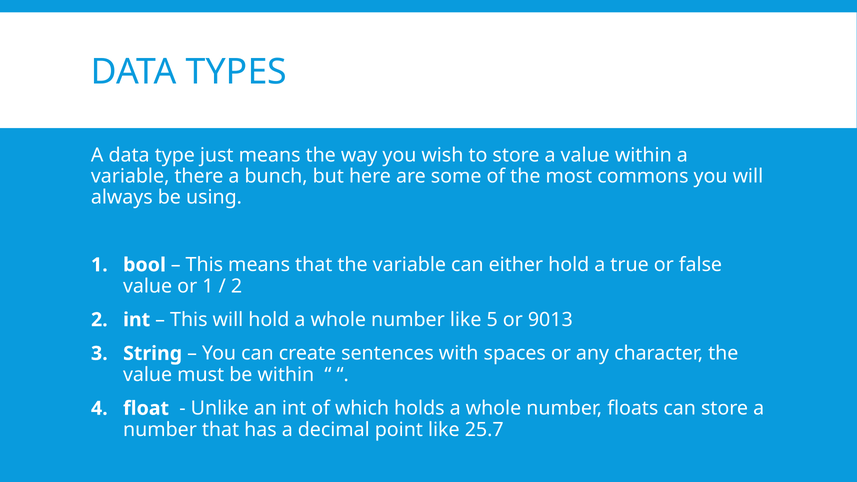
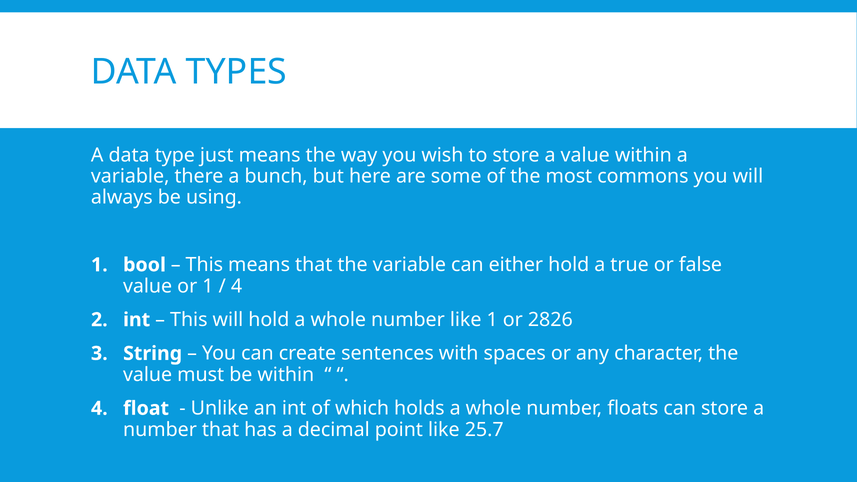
2 at (237, 286): 2 -> 4
like 5: 5 -> 1
9013: 9013 -> 2826
